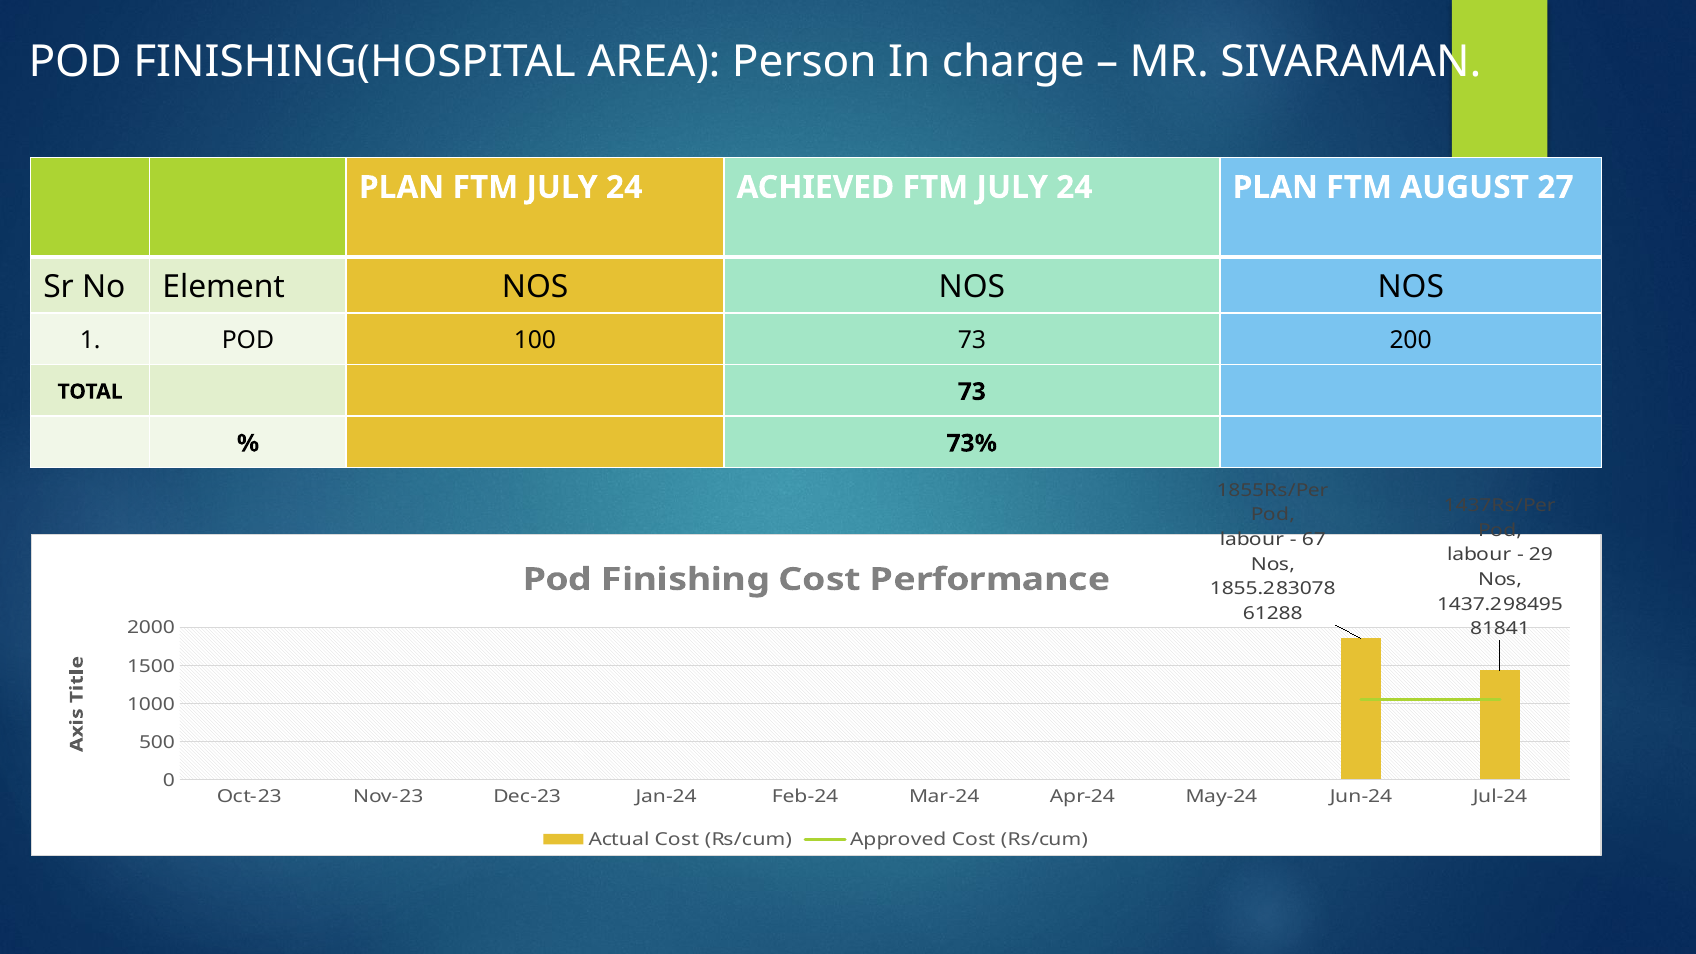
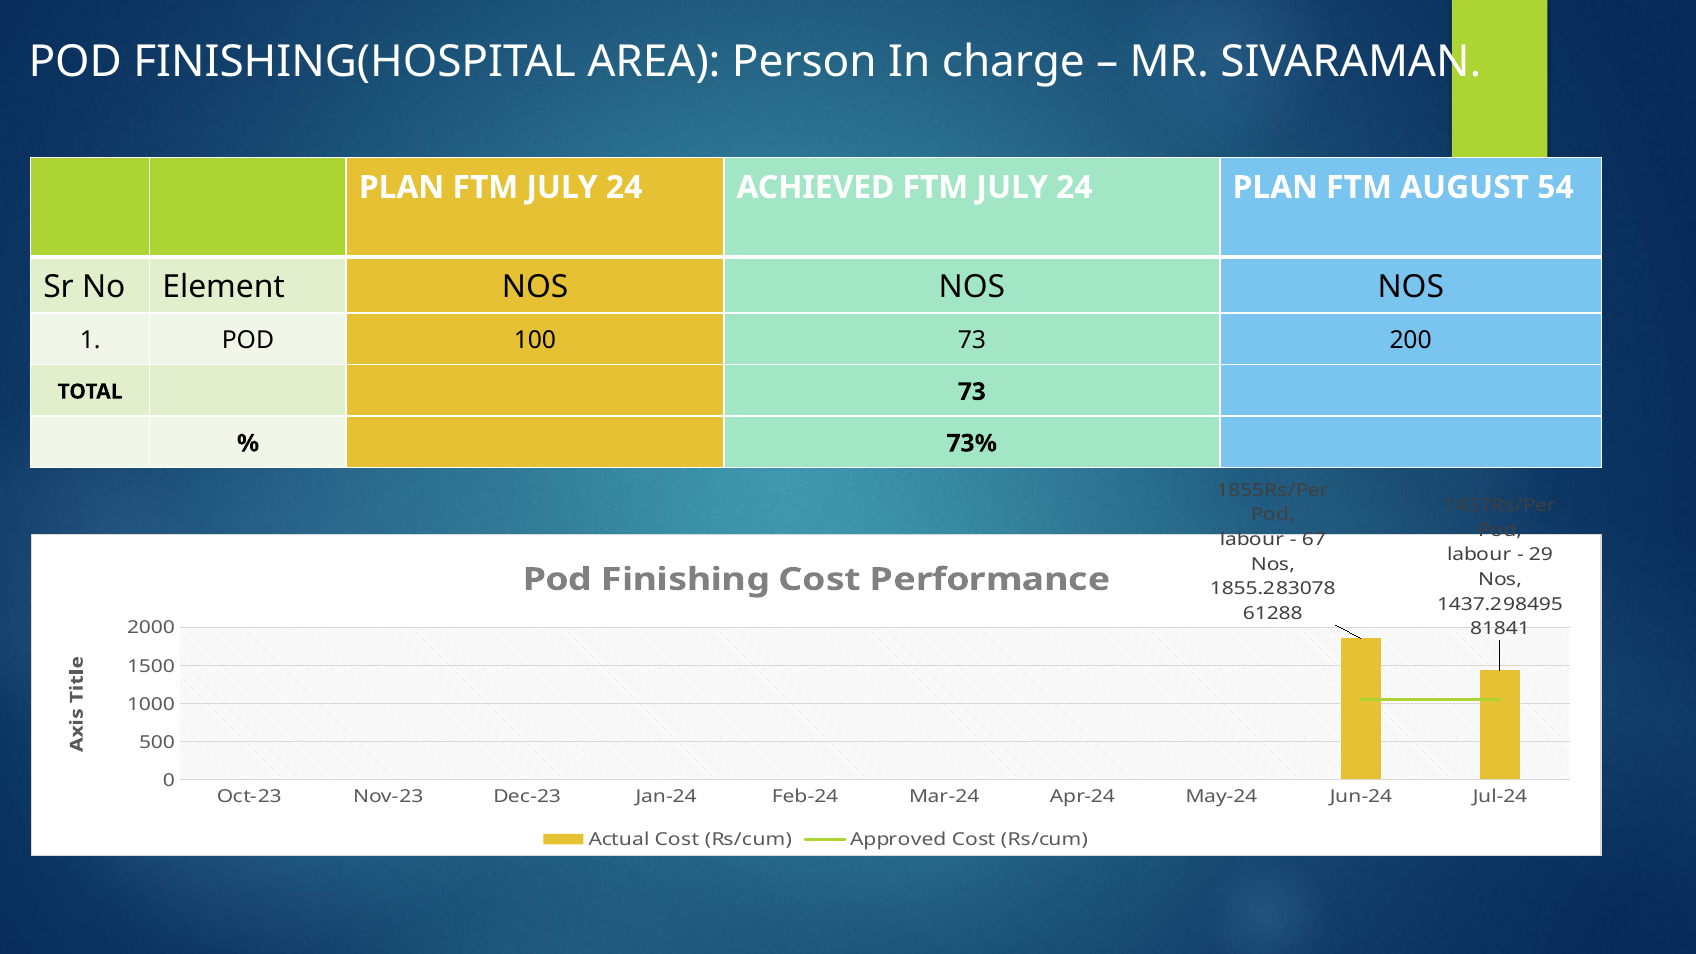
27: 27 -> 54
